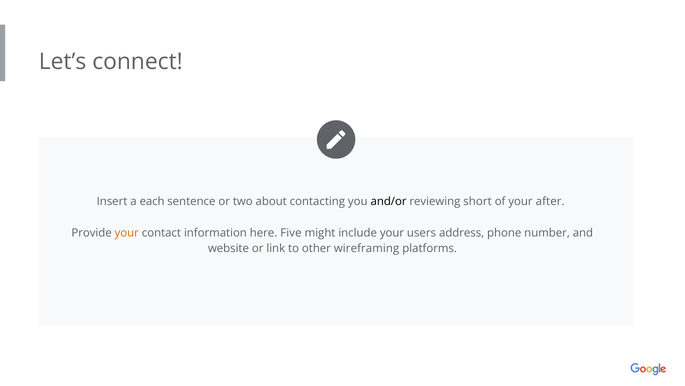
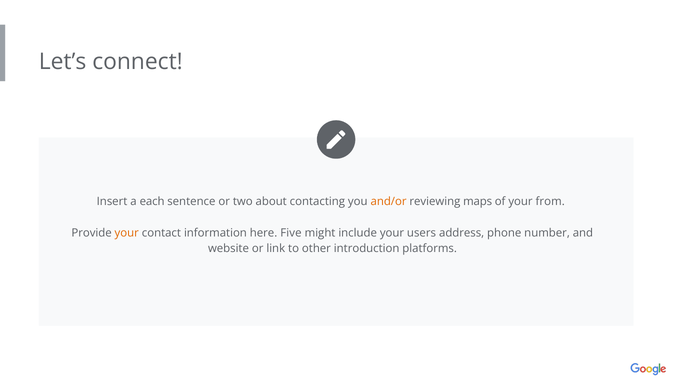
and/or colour: black -> orange
short: short -> maps
after: after -> from
wireframing: wireframing -> introduction
